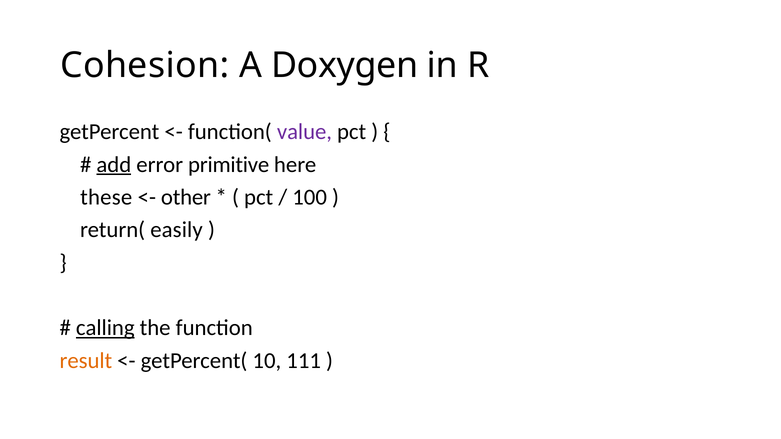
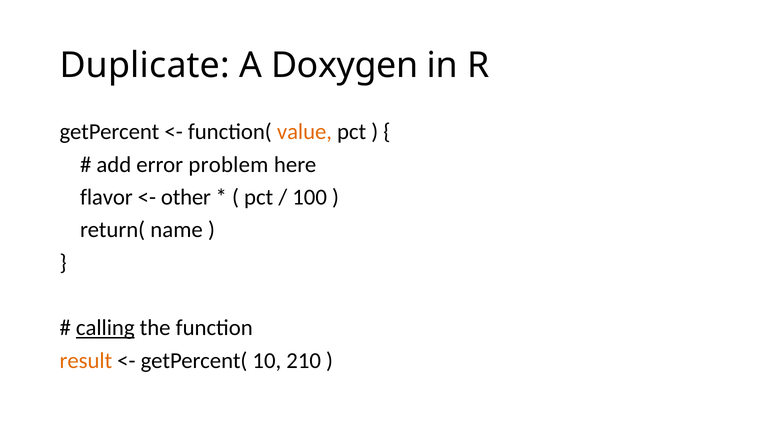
Cohesion: Cohesion -> Duplicate
value colour: purple -> orange
add underline: present -> none
primitive: primitive -> problem
these: these -> flavor
easily: easily -> name
111: 111 -> 210
